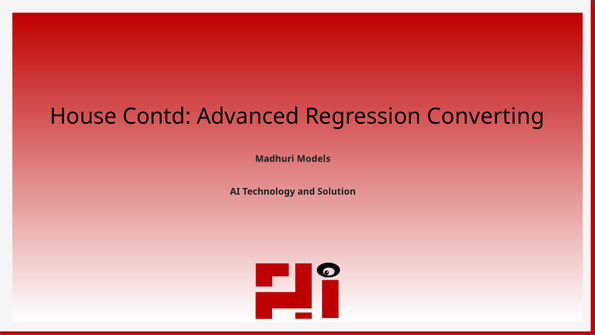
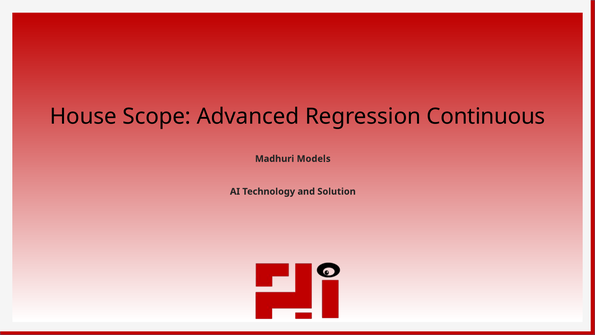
Contd: Contd -> Scope
Converting: Converting -> Continuous
